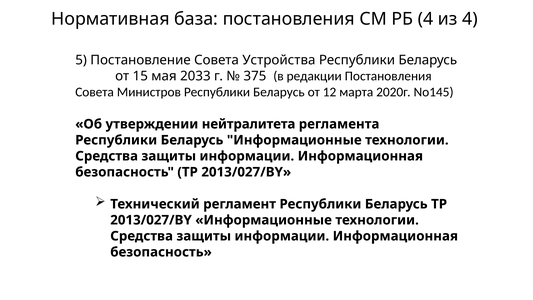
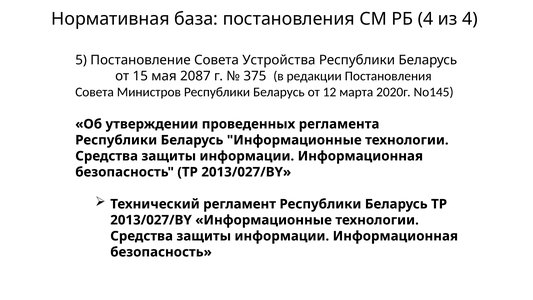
2033: 2033 -> 2087
нейтралитета: нейтралитета -> проведенных
